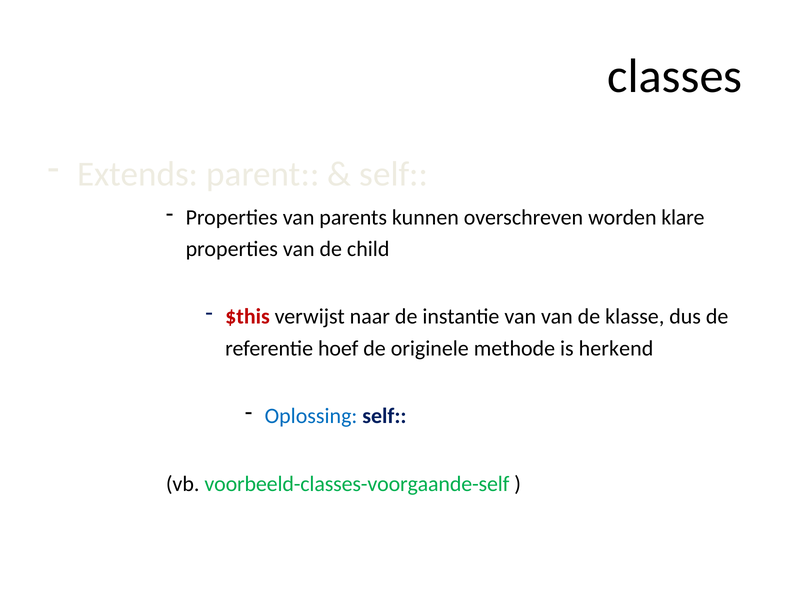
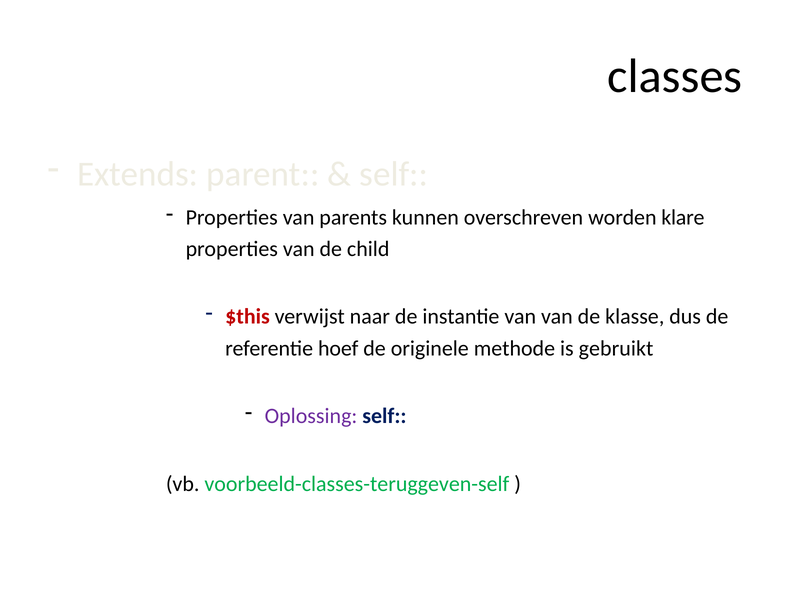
herkend: herkend -> gebruikt
Oplossing colour: blue -> purple
voorbeeld-classes-voorgaande-self: voorbeeld-classes-voorgaande-self -> voorbeeld-classes-teruggeven-self
